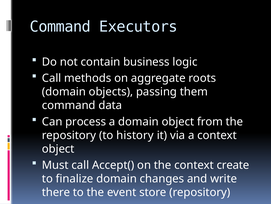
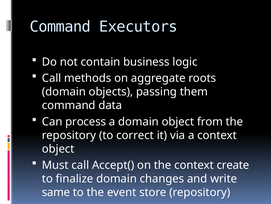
history: history -> correct
there: there -> same
